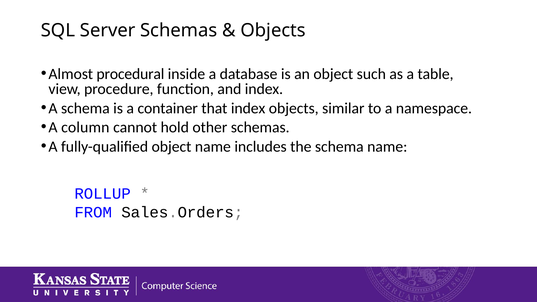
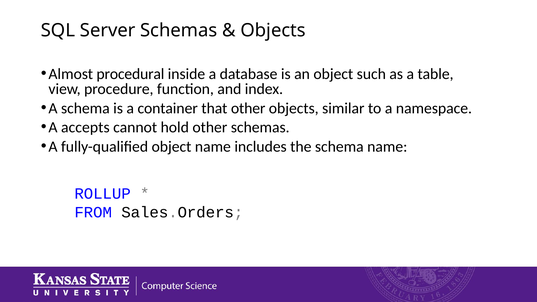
that index: index -> other
column: column -> accepts
